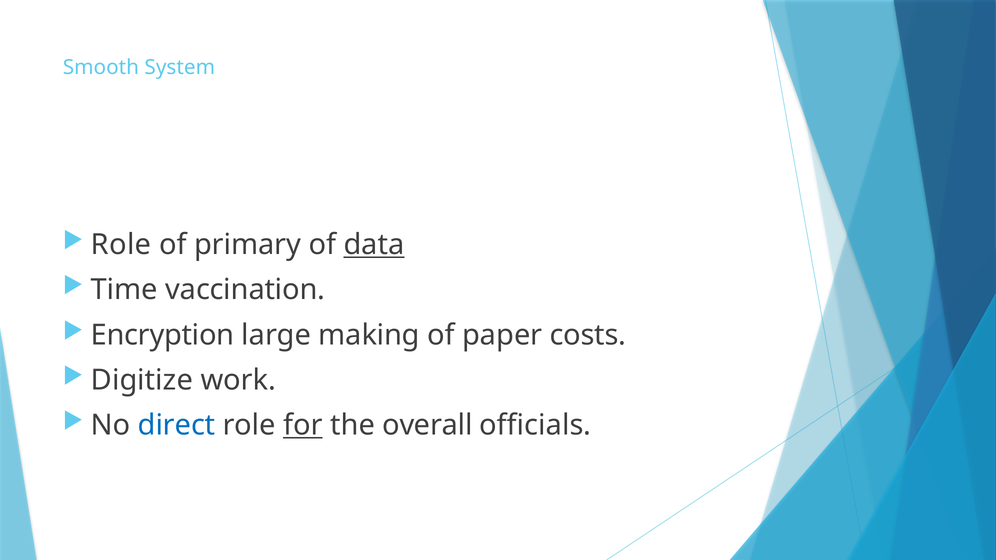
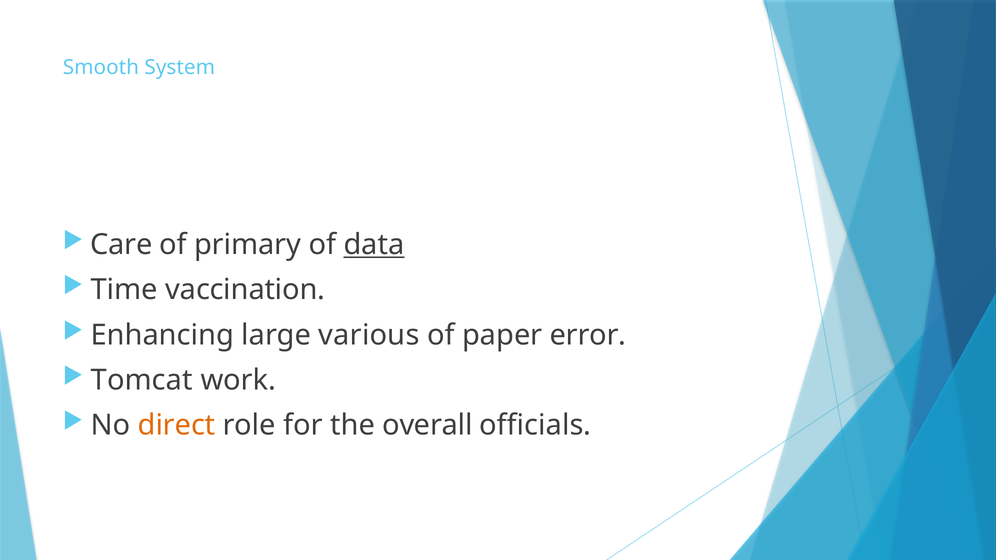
Role at (121, 245): Role -> Care
Encryption: Encryption -> Enhancing
making: making -> various
costs: costs -> error
Digitize: Digitize -> Tomcat
direct colour: blue -> orange
for underline: present -> none
